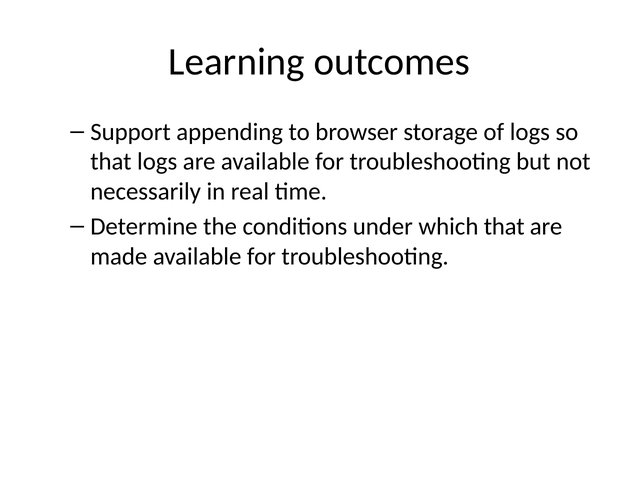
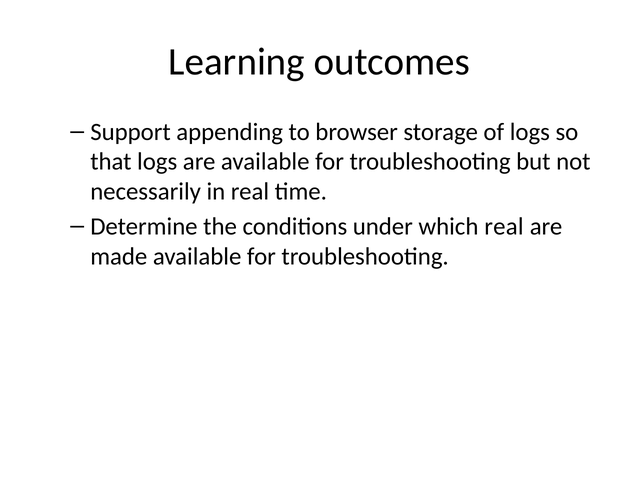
which that: that -> real
